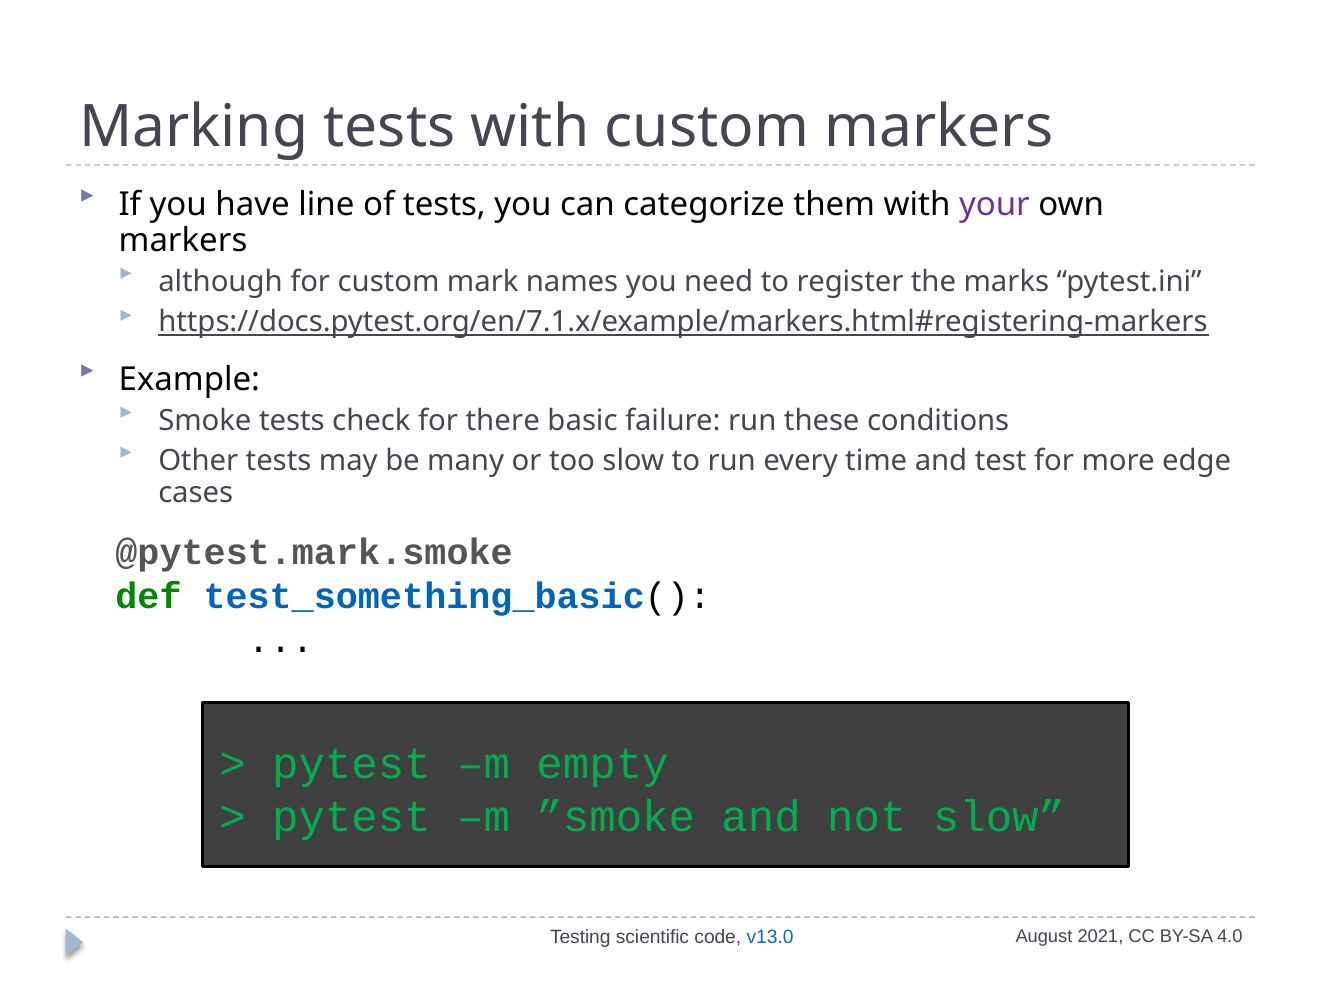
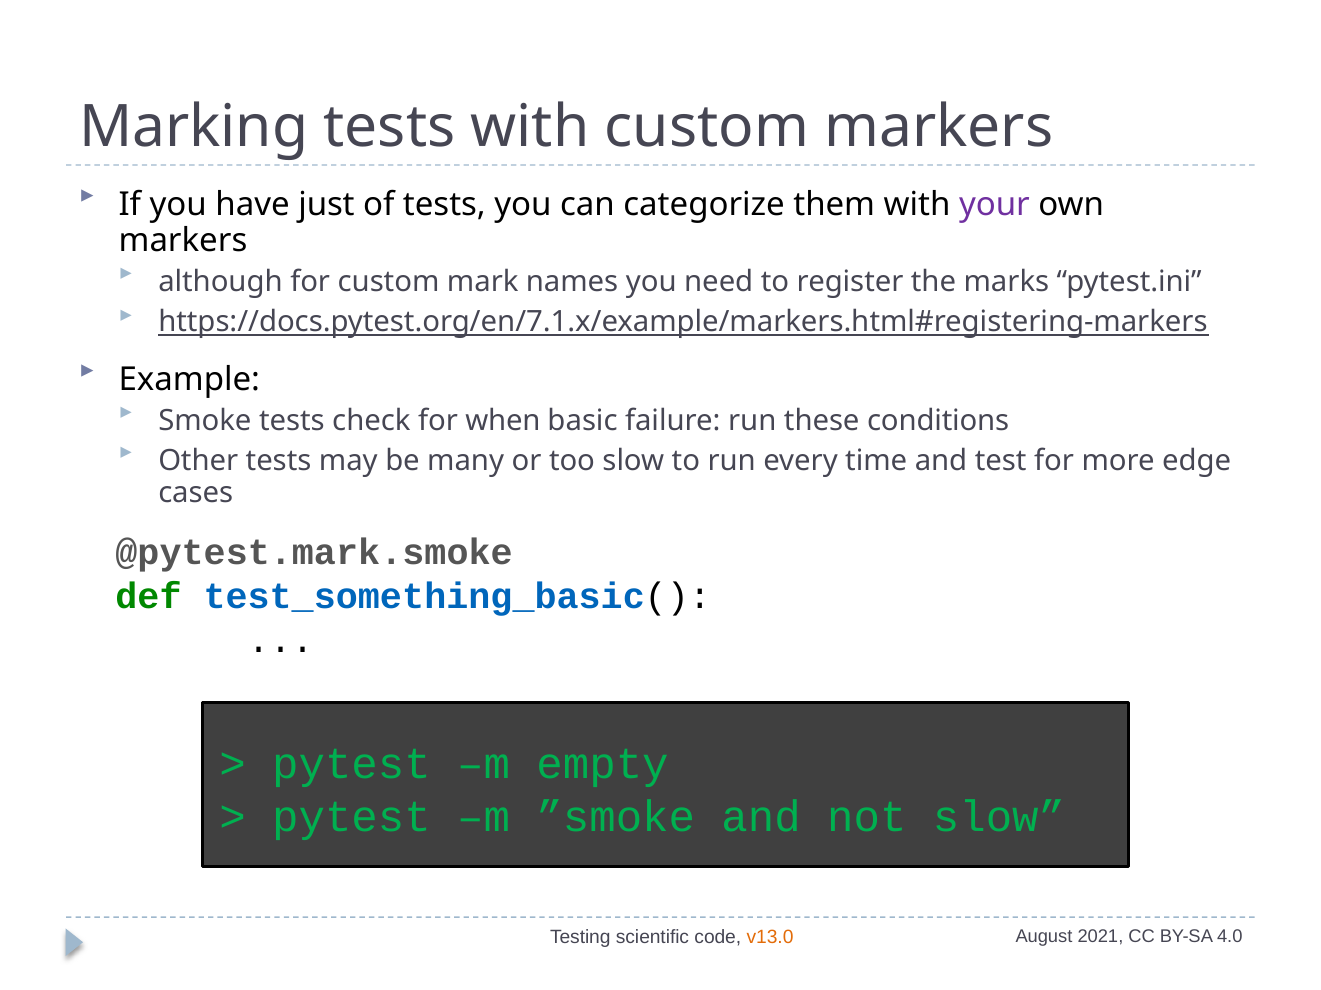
line: line -> just
there: there -> when
v13.0 colour: blue -> orange
